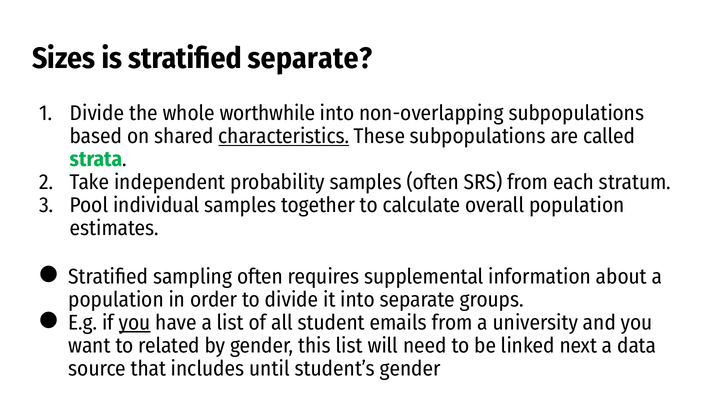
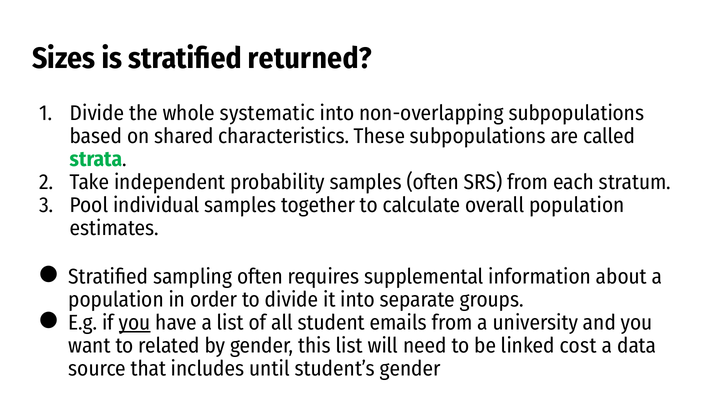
stratified separate: separate -> returned
worthwhile: worthwhile -> systematic
characteristics underline: present -> none
next: next -> cost
